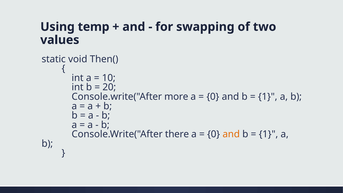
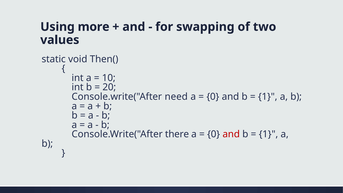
temp: temp -> more
more: more -> need
and at (231, 134) colour: orange -> red
